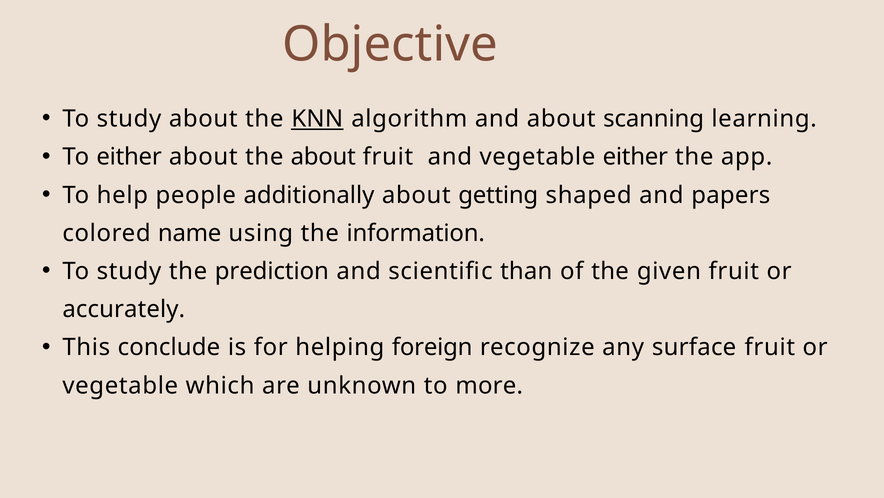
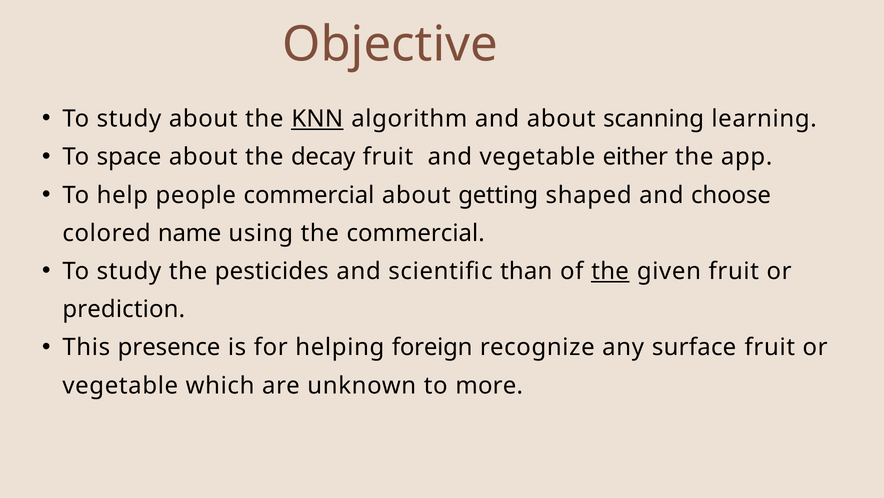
To either: either -> space
the about: about -> decay
people additionally: additionally -> commercial
papers: papers -> choose
the information: information -> commercial
prediction: prediction -> pesticides
the at (610, 271) underline: none -> present
accurately: accurately -> prediction
conclude: conclude -> presence
